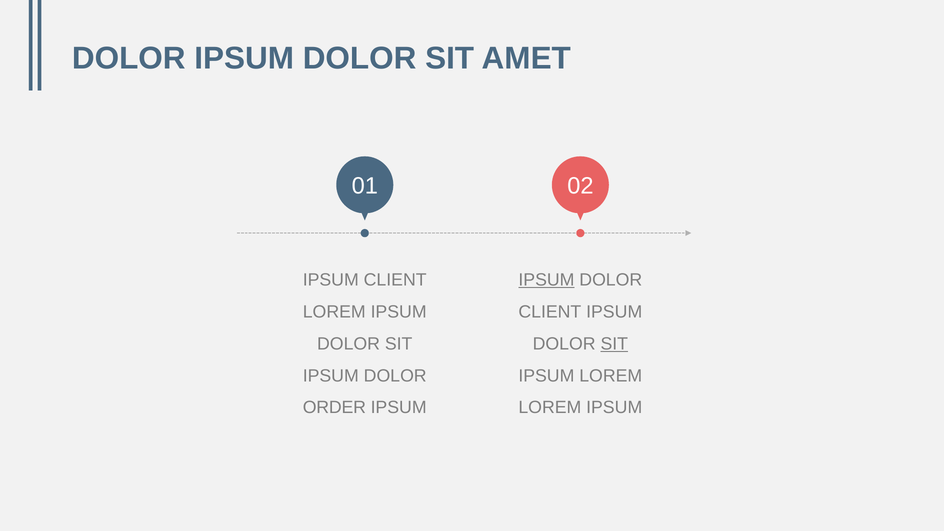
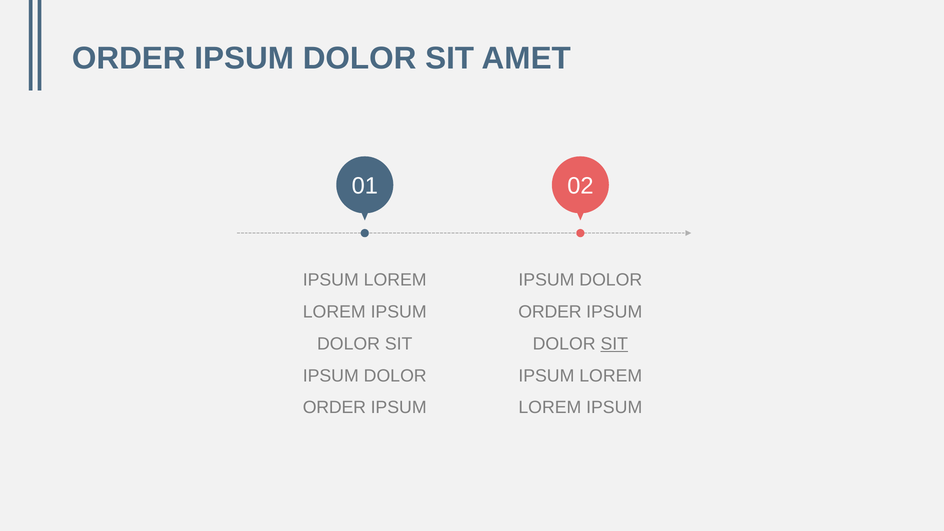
DOLOR at (129, 58): DOLOR -> ORDER
CLIENT at (395, 280): CLIENT -> LOREM
IPSUM at (546, 280) underline: present -> none
CLIENT at (550, 312): CLIENT -> ORDER
